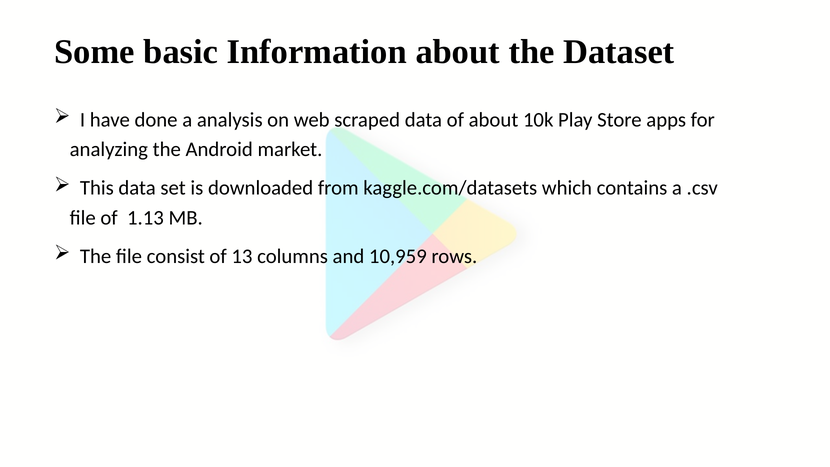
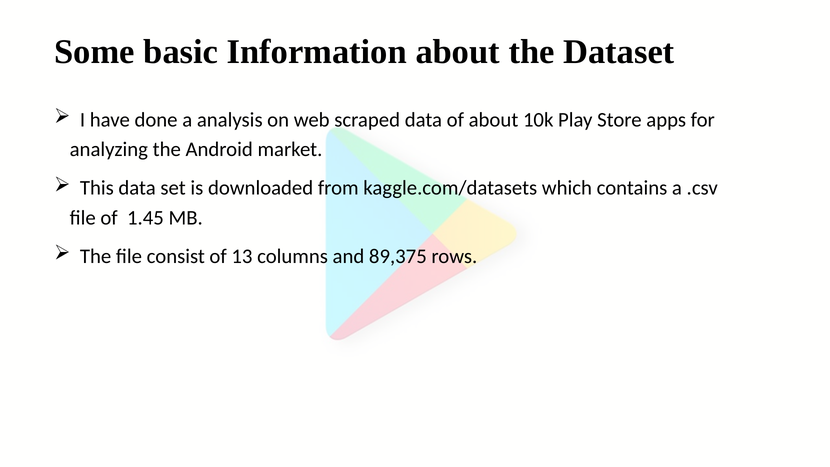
1.13: 1.13 -> 1.45
10,959: 10,959 -> 89,375
